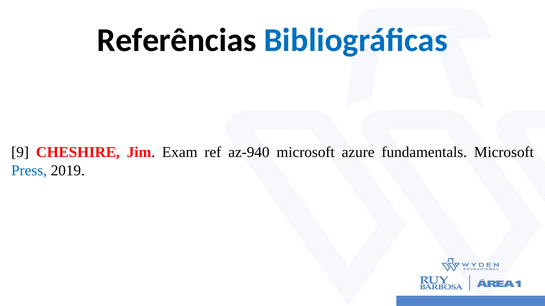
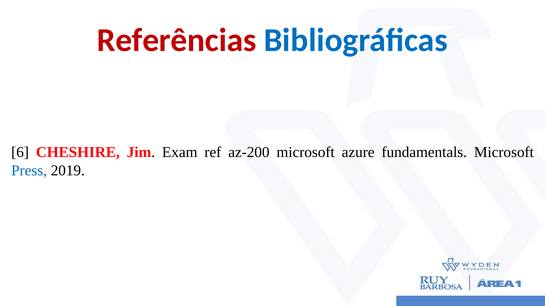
Referências colour: black -> red
9: 9 -> 6
az-940: az-940 -> az-200
